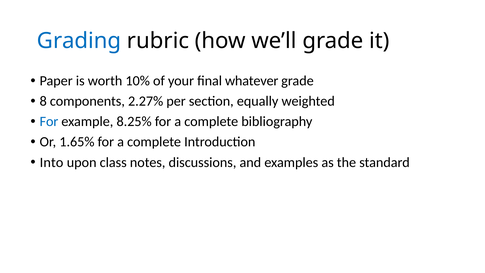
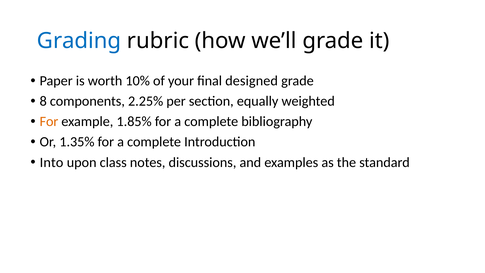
whatever: whatever -> designed
2.27%: 2.27% -> 2.25%
For at (49, 122) colour: blue -> orange
8.25%: 8.25% -> 1.85%
1.65%: 1.65% -> 1.35%
